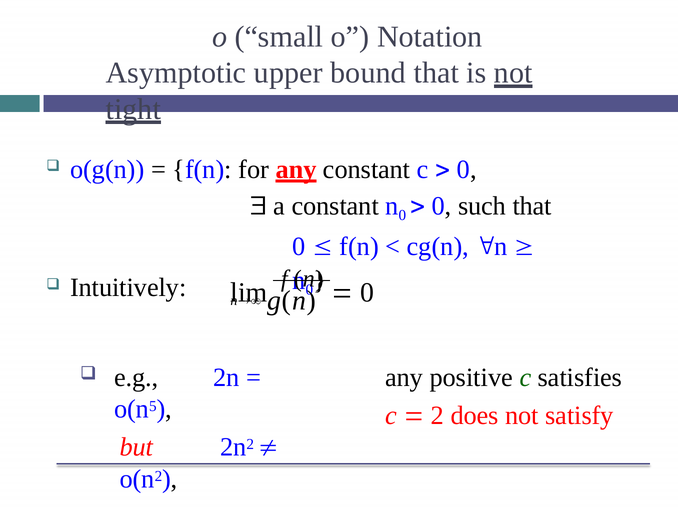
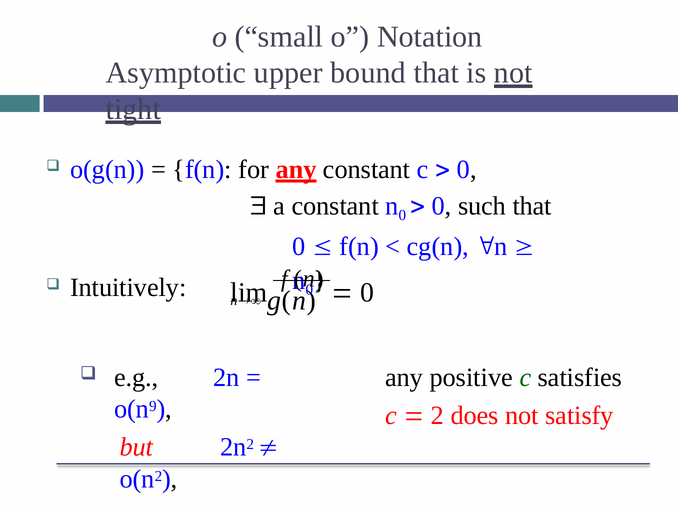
5: 5 -> 9
